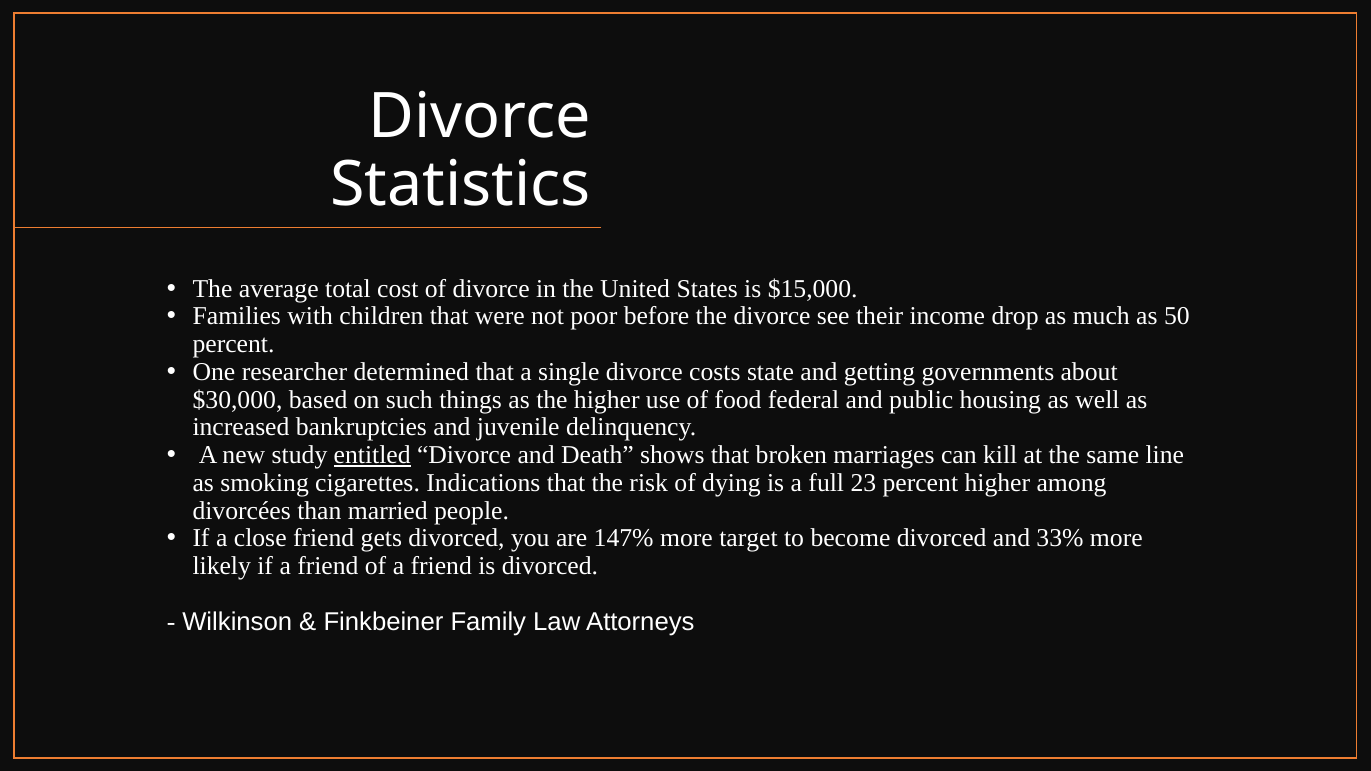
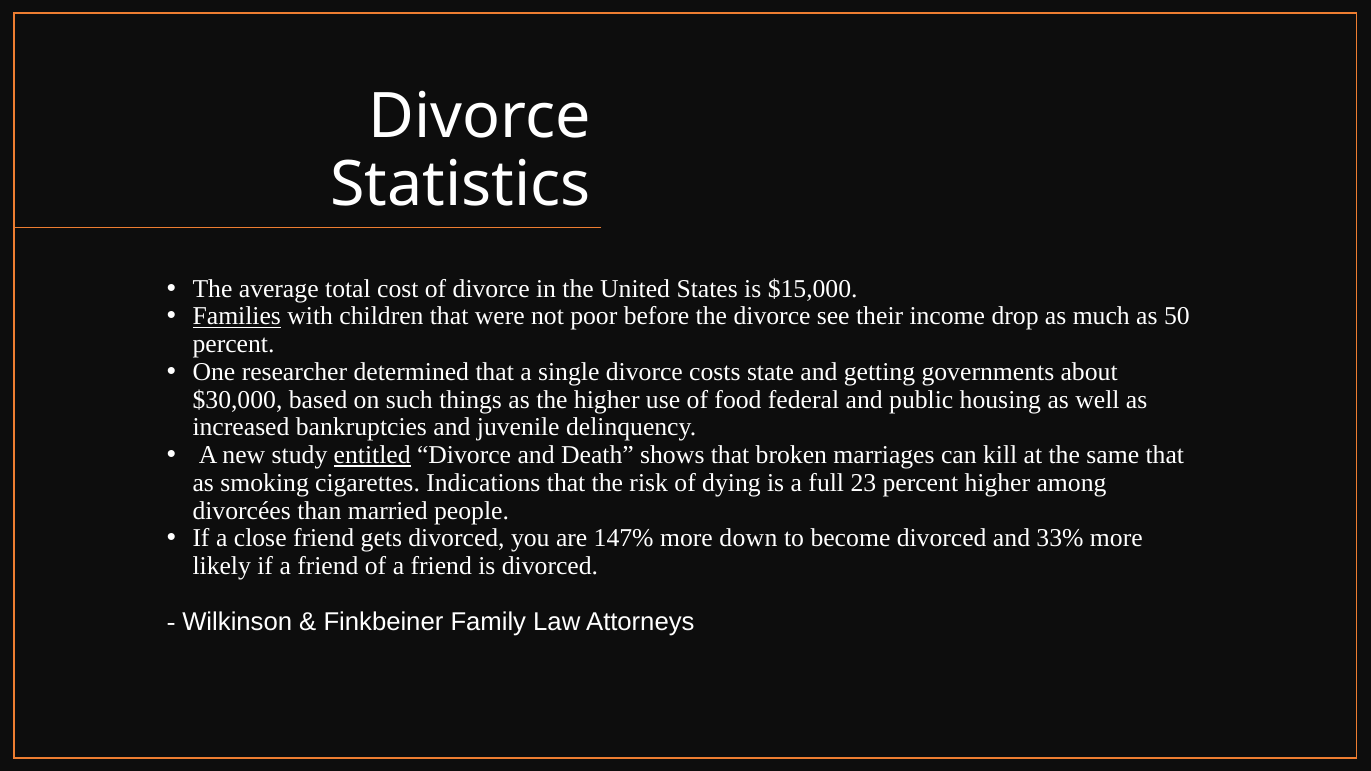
Families underline: none -> present
same line: line -> that
target: target -> down
